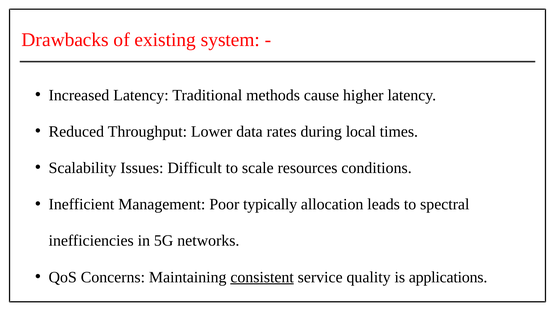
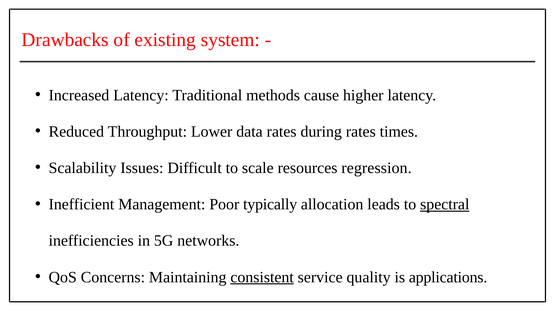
during local: local -> rates
conditions: conditions -> regression
spectral underline: none -> present
